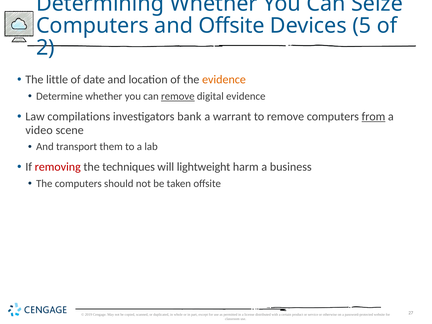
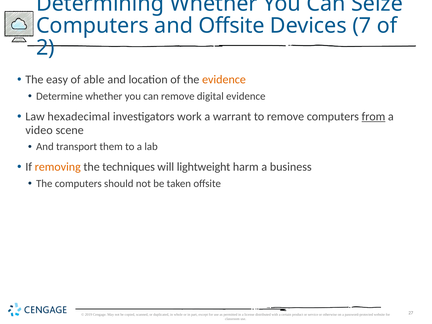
5: 5 -> 7
little: little -> easy
date: date -> able
remove at (178, 96) underline: present -> none
compilations: compilations -> hexadecimal
bank: bank -> work
removing colour: red -> orange
